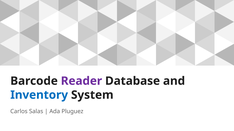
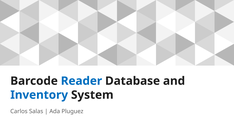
Reader colour: purple -> blue
